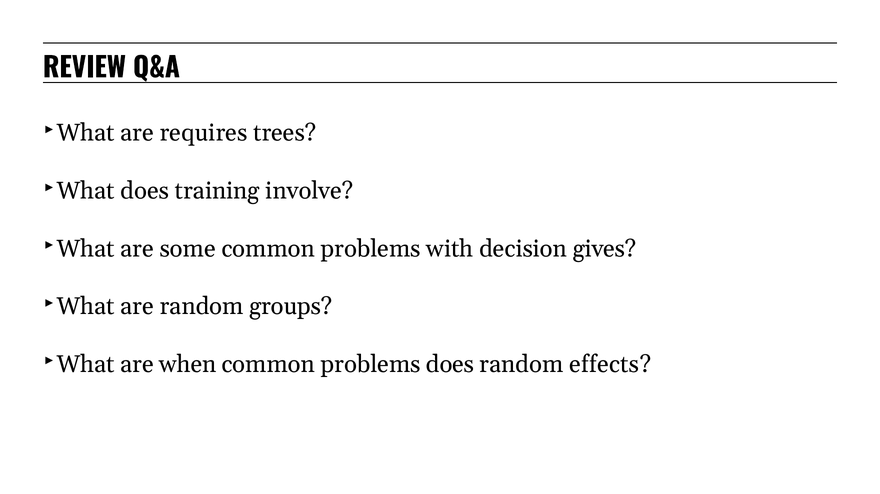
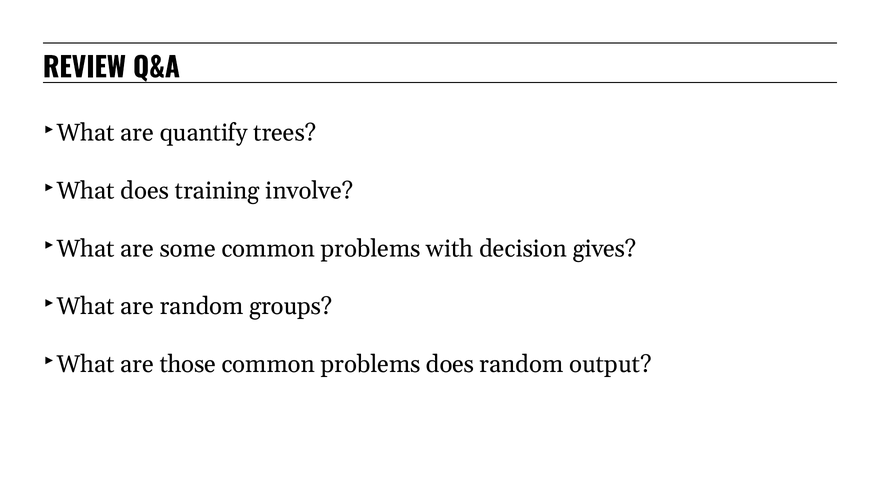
requires: requires -> quantify
when: when -> those
effects: effects -> output
